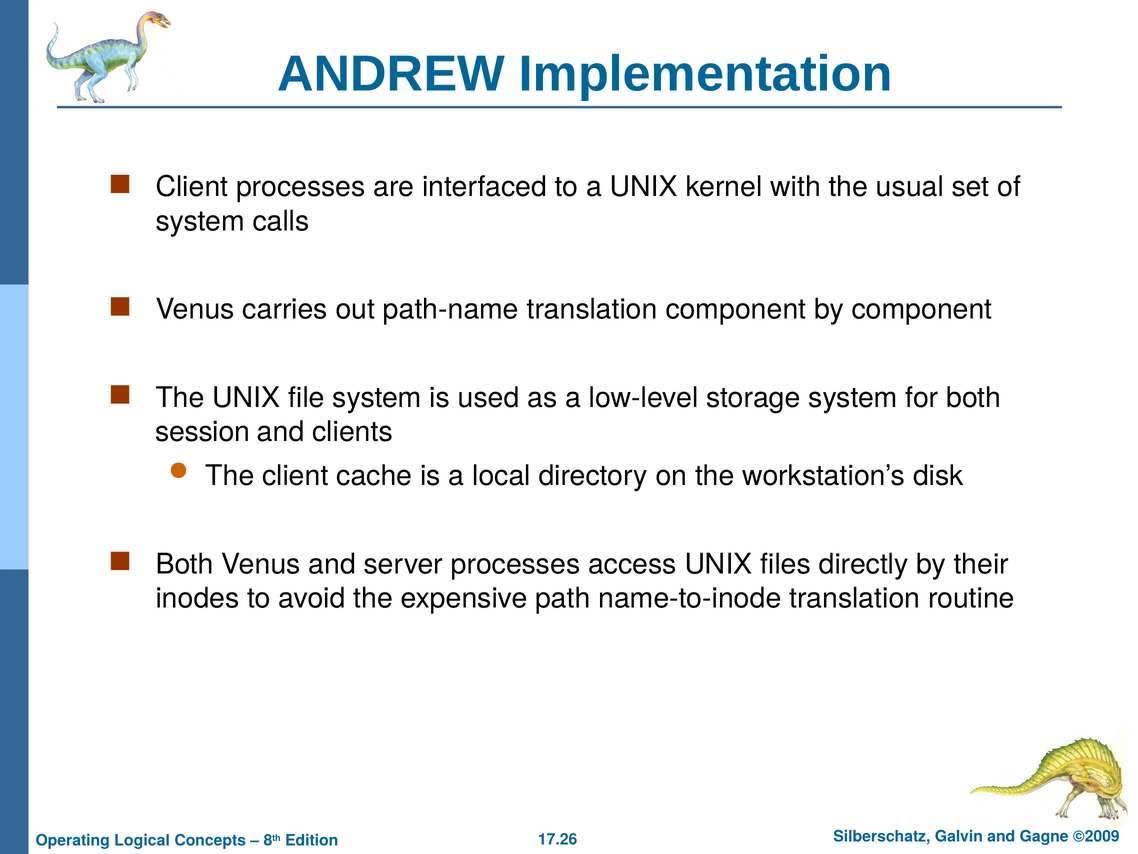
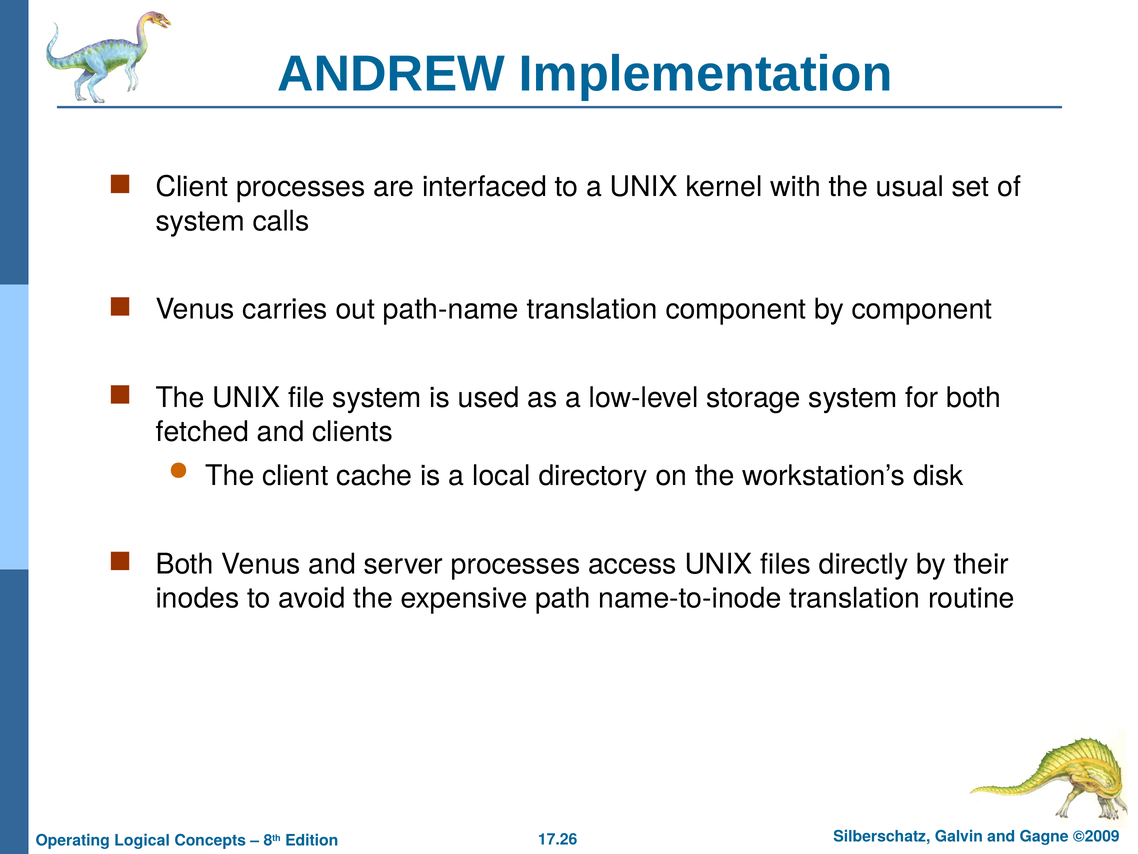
session: session -> fetched
